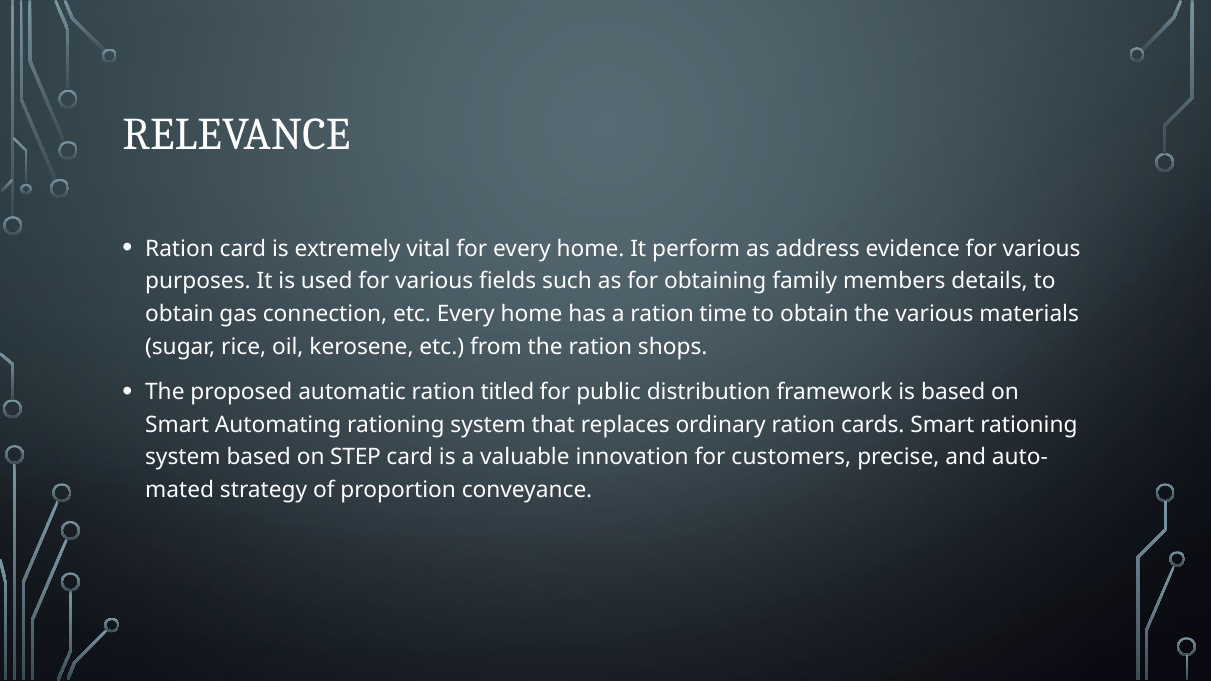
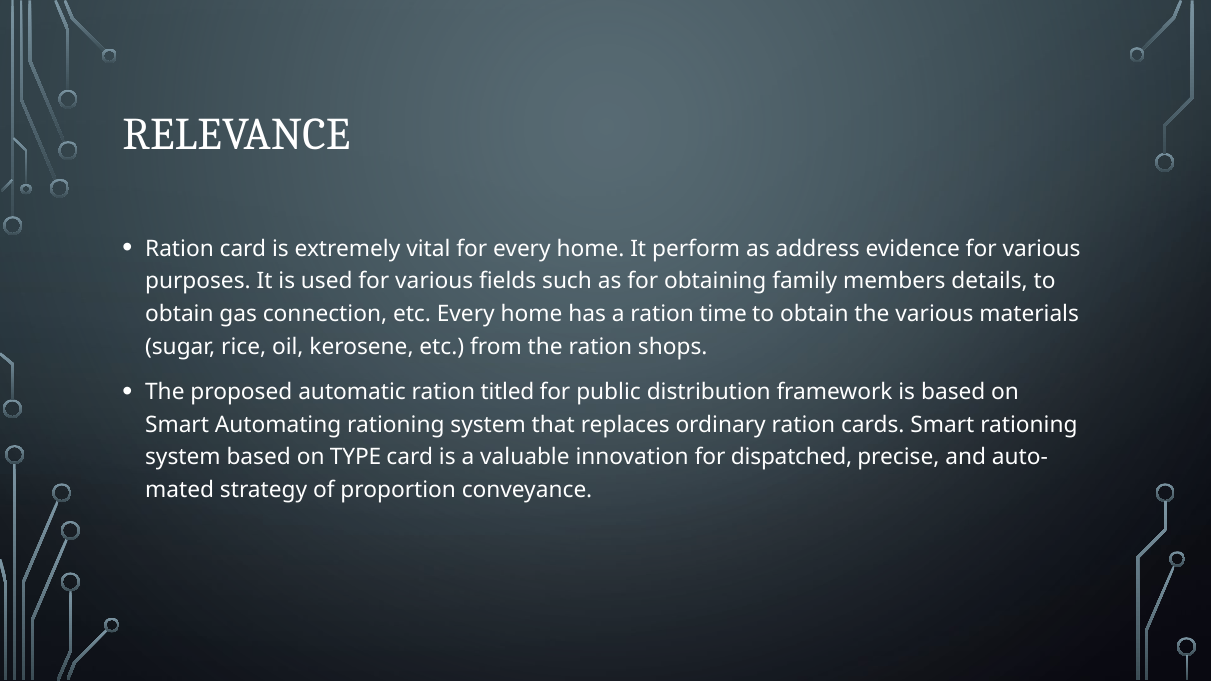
STEP: STEP -> TYPE
customers: customers -> dispatched
